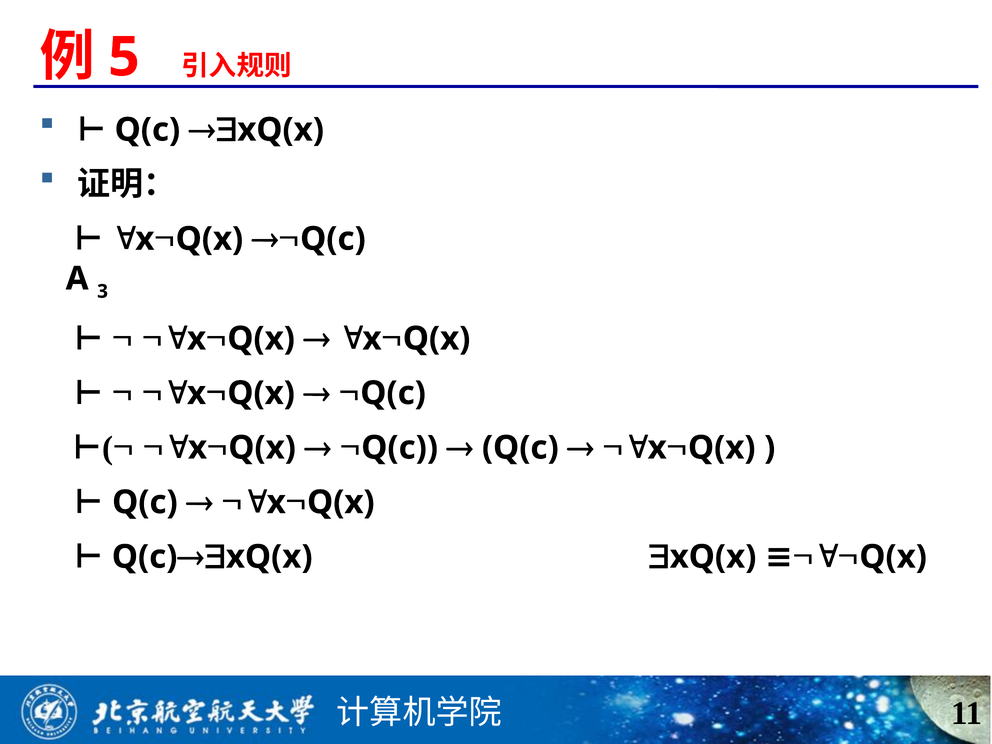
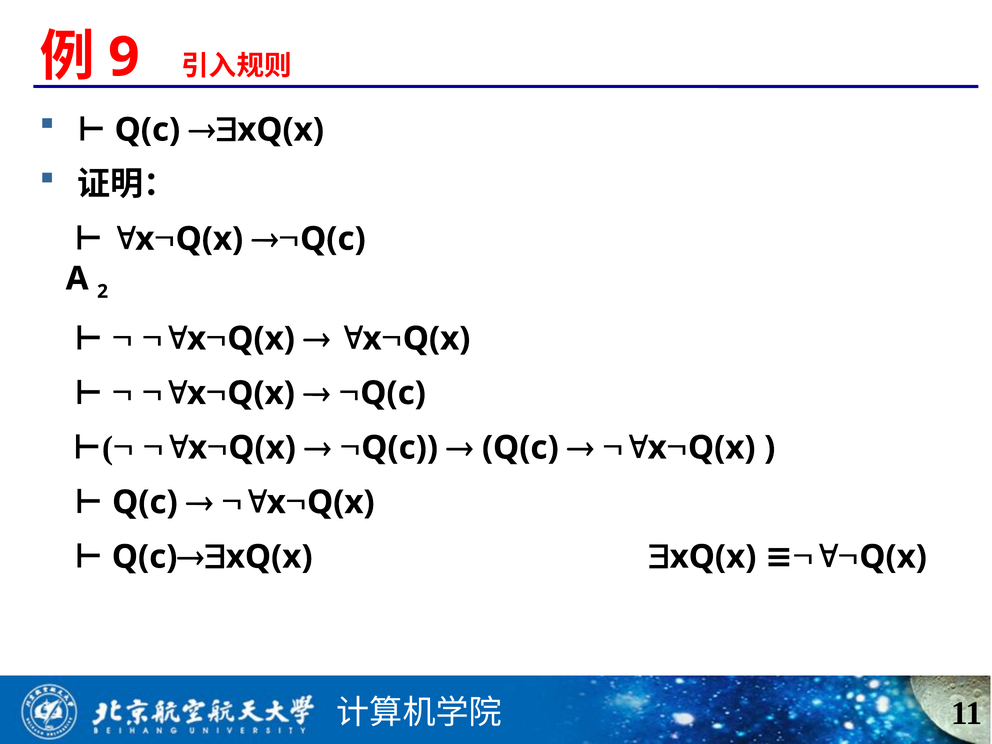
5: 5 -> 9
3: 3 -> 2
